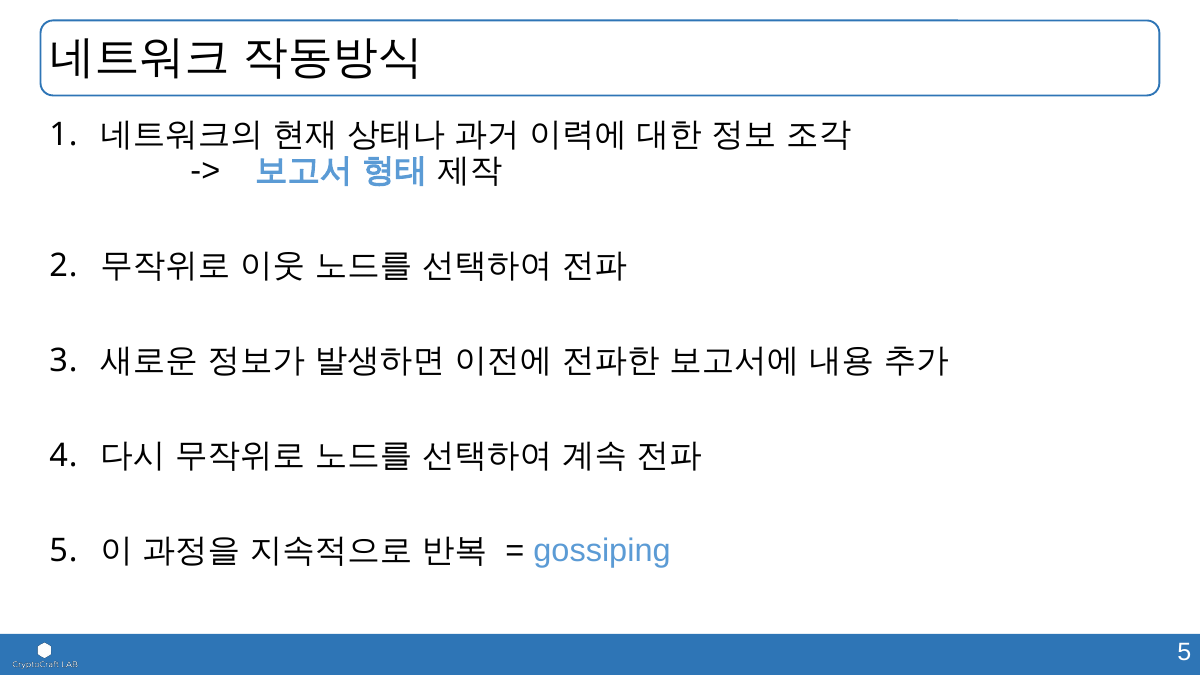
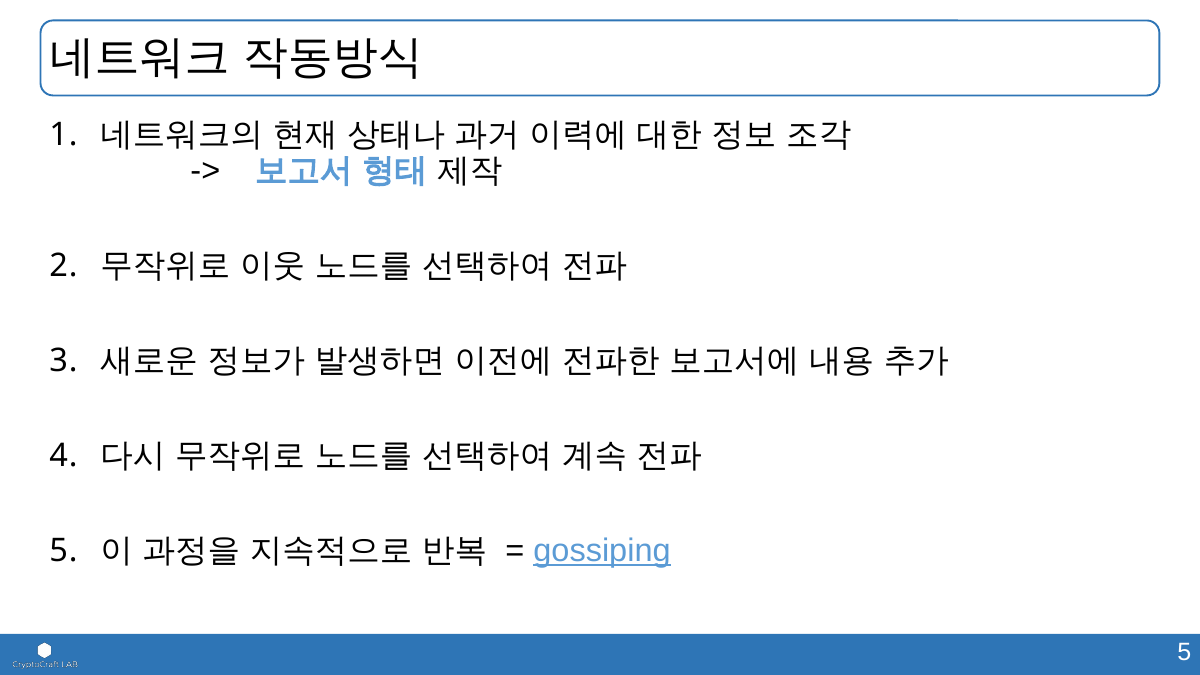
gossiping underline: none -> present
